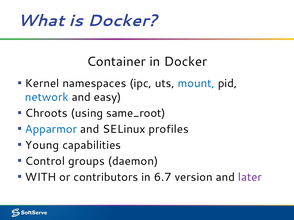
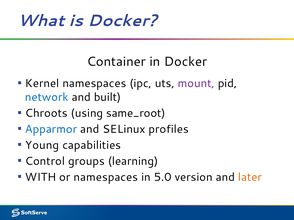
mount colour: blue -> purple
easy: easy -> built
daemon: daemon -> learning
or contributors: contributors -> namespaces
6.7: 6.7 -> 5.0
later colour: purple -> orange
